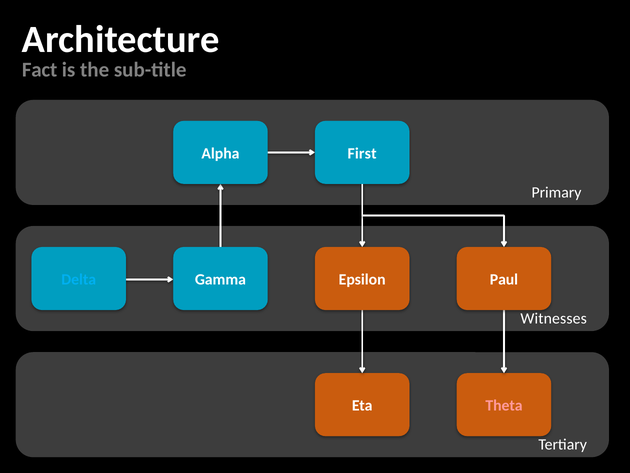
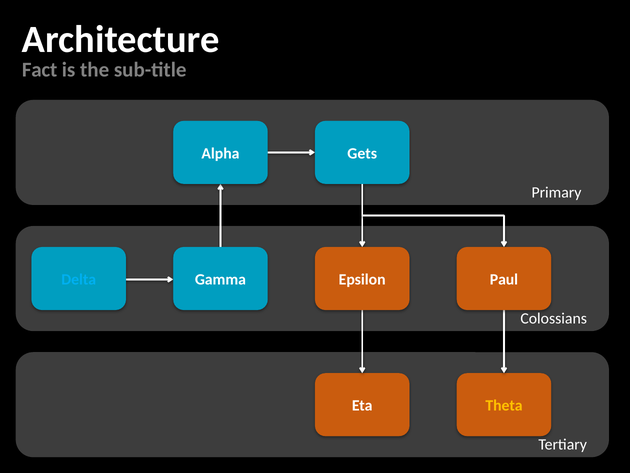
First: First -> Gets
Witnesses: Witnesses -> Colossians
Theta colour: pink -> yellow
